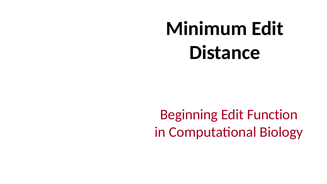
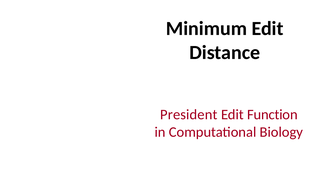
Beginning: Beginning -> President
